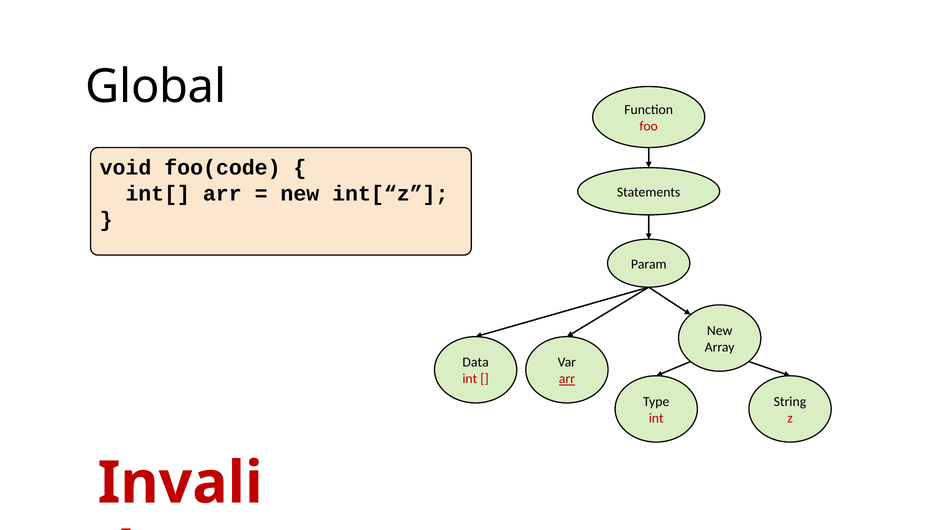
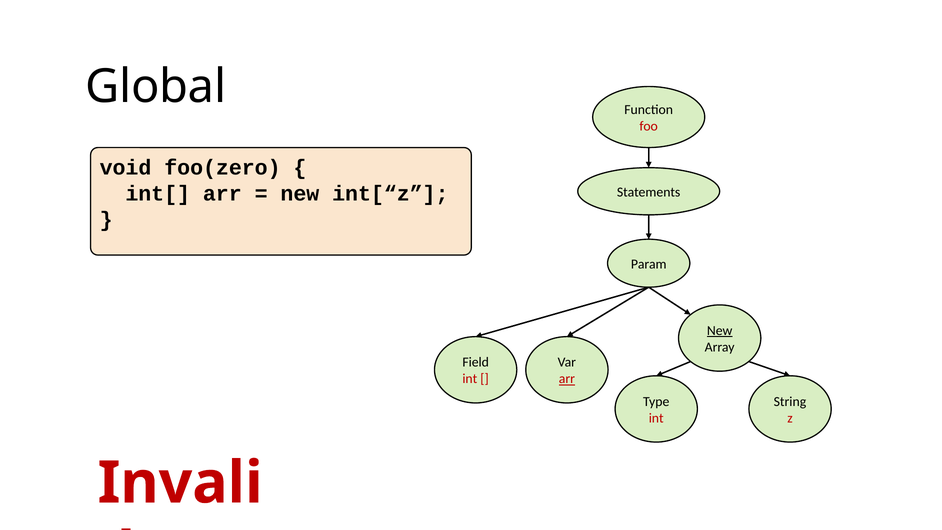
foo(code: foo(code -> foo(zero
New at (720, 331) underline: none -> present
Data: Data -> Field
